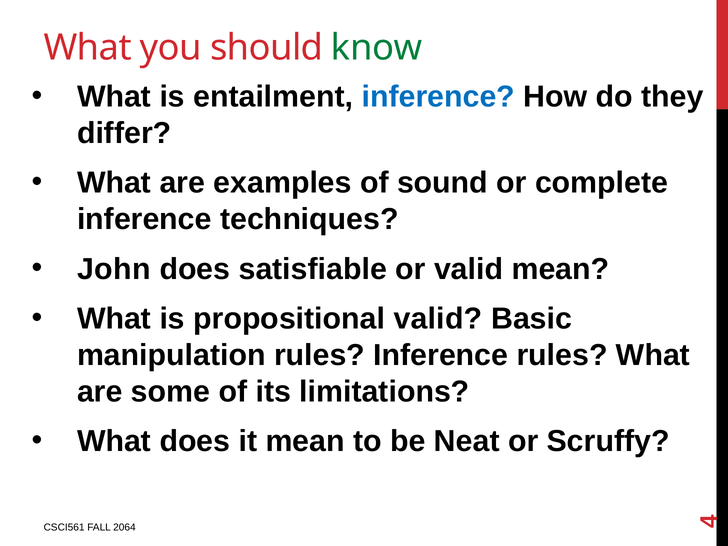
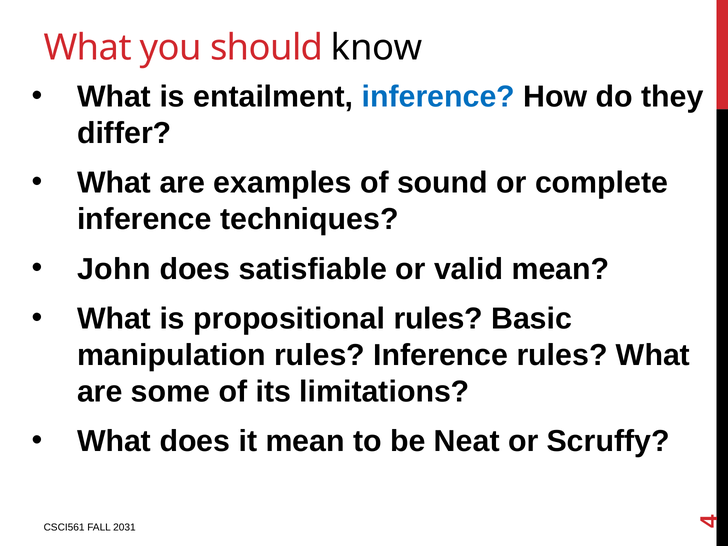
know colour: green -> black
propositional valid: valid -> rules
2064: 2064 -> 2031
